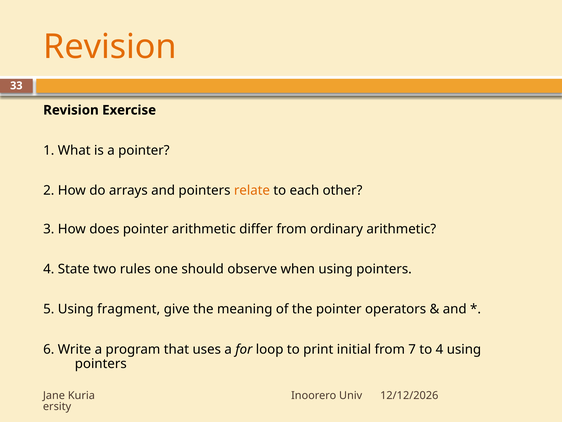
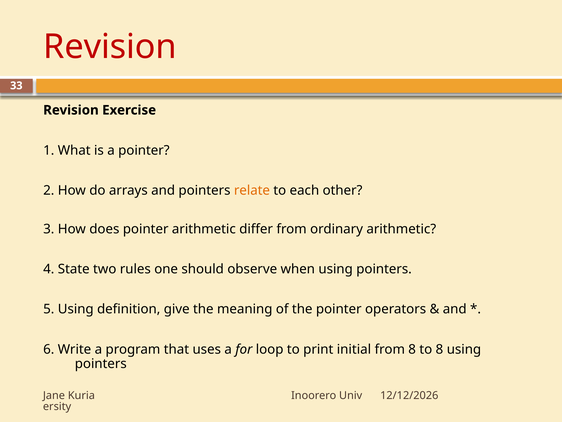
Revision at (110, 47) colour: orange -> red
fragment: fragment -> definition
from 7: 7 -> 8
to 4: 4 -> 8
